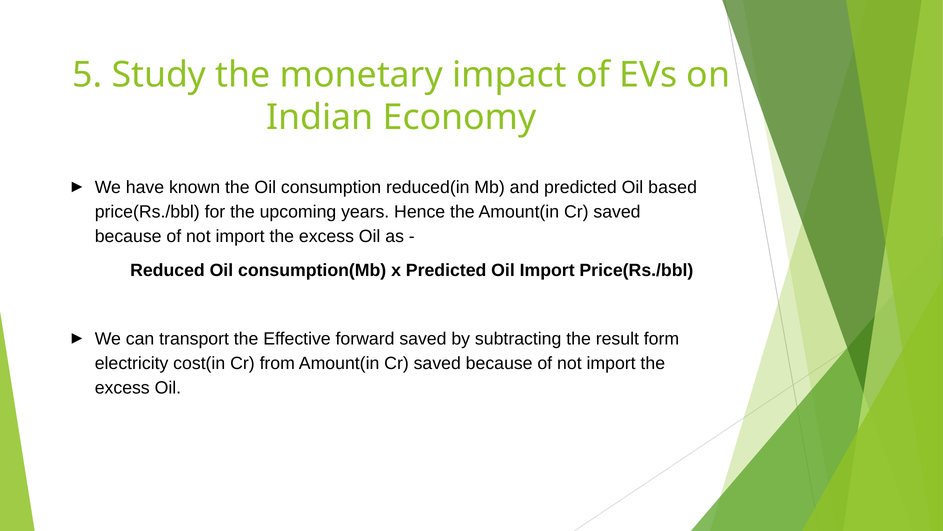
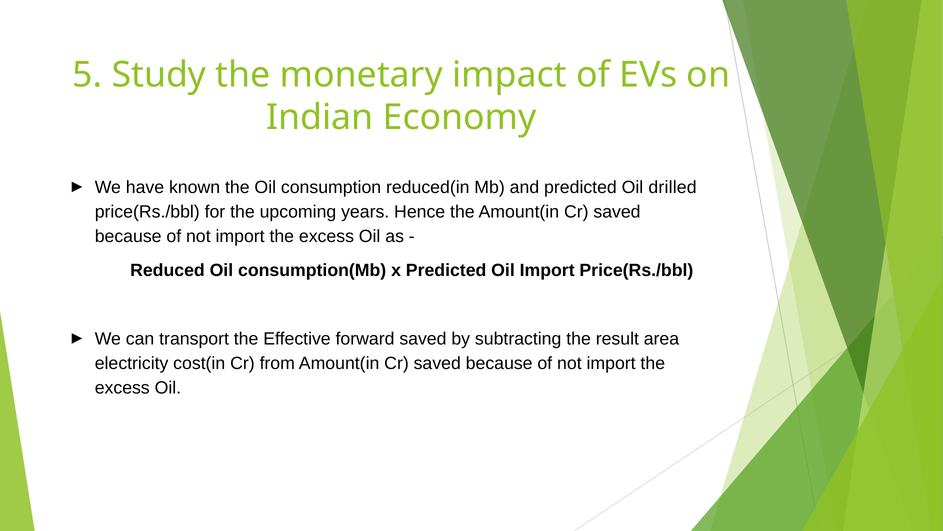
based: based -> drilled
form: form -> area
